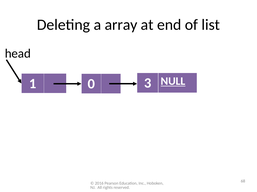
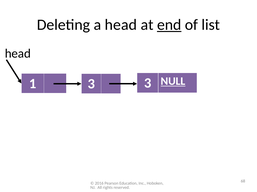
a array: array -> head
end underline: none -> present
1 0: 0 -> 3
